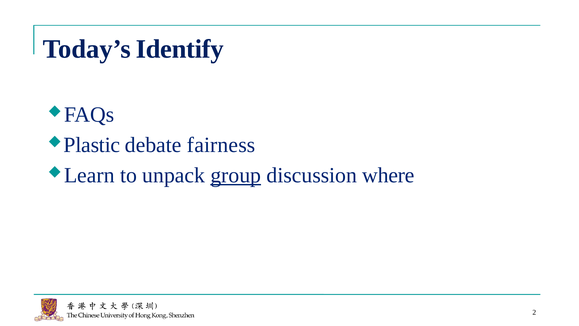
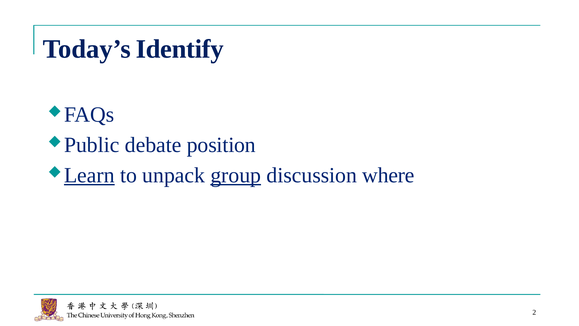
Plastic: Plastic -> Public
fairness: fairness -> position
Learn underline: none -> present
